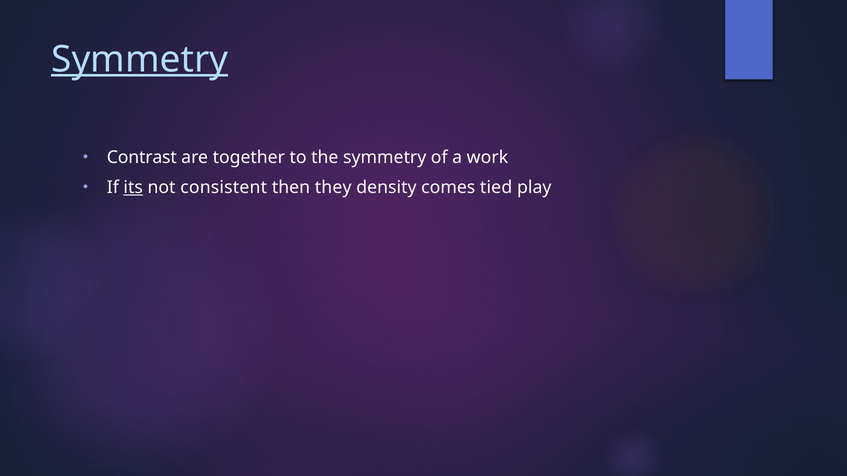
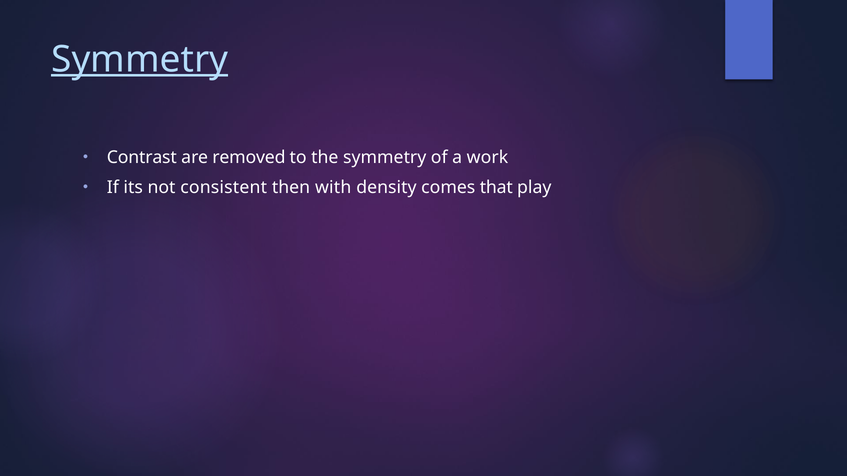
together: together -> removed
its underline: present -> none
they: they -> with
tied: tied -> that
